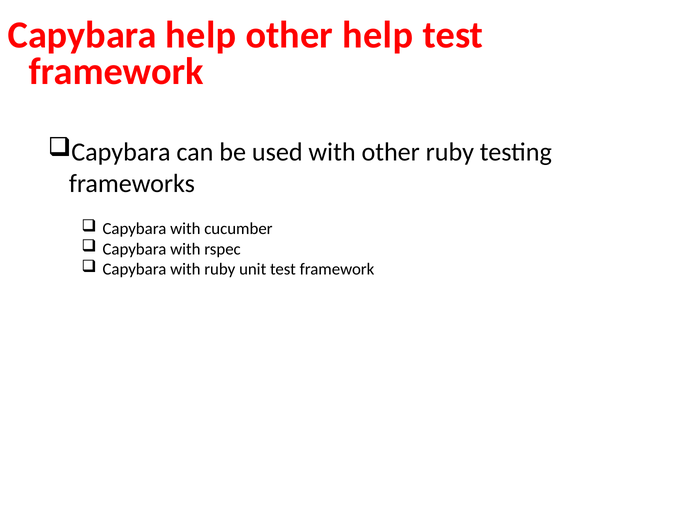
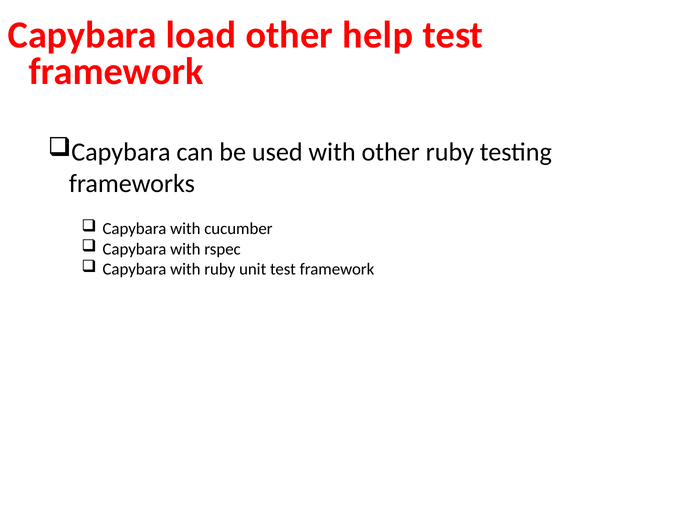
Capybara help: help -> load
